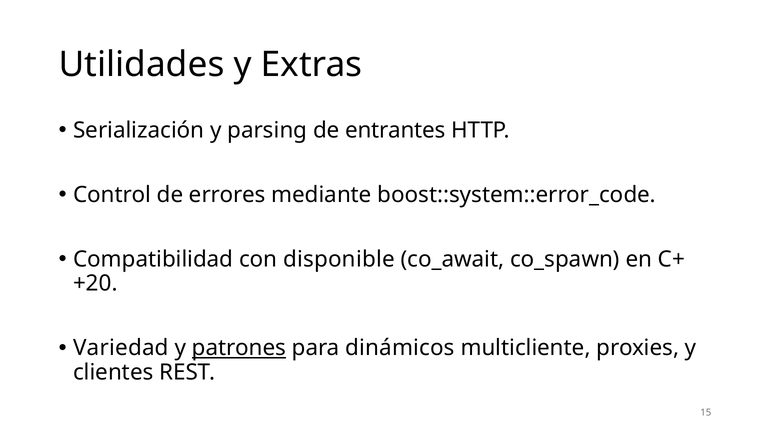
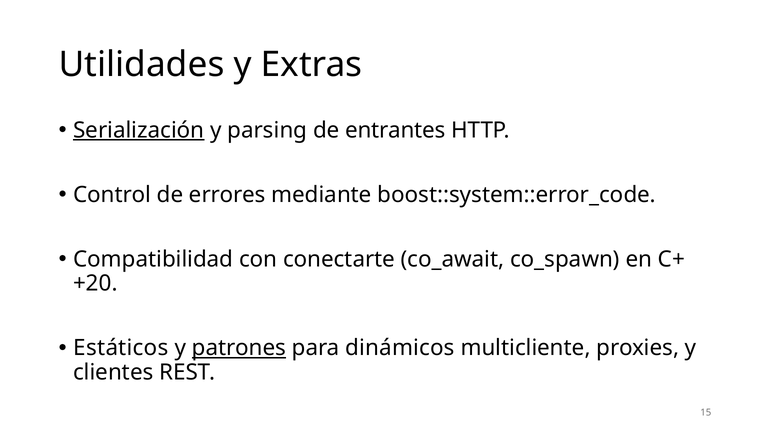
Serialización underline: none -> present
disponible: disponible -> conectarte
Variedad: Variedad -> Estáticos
